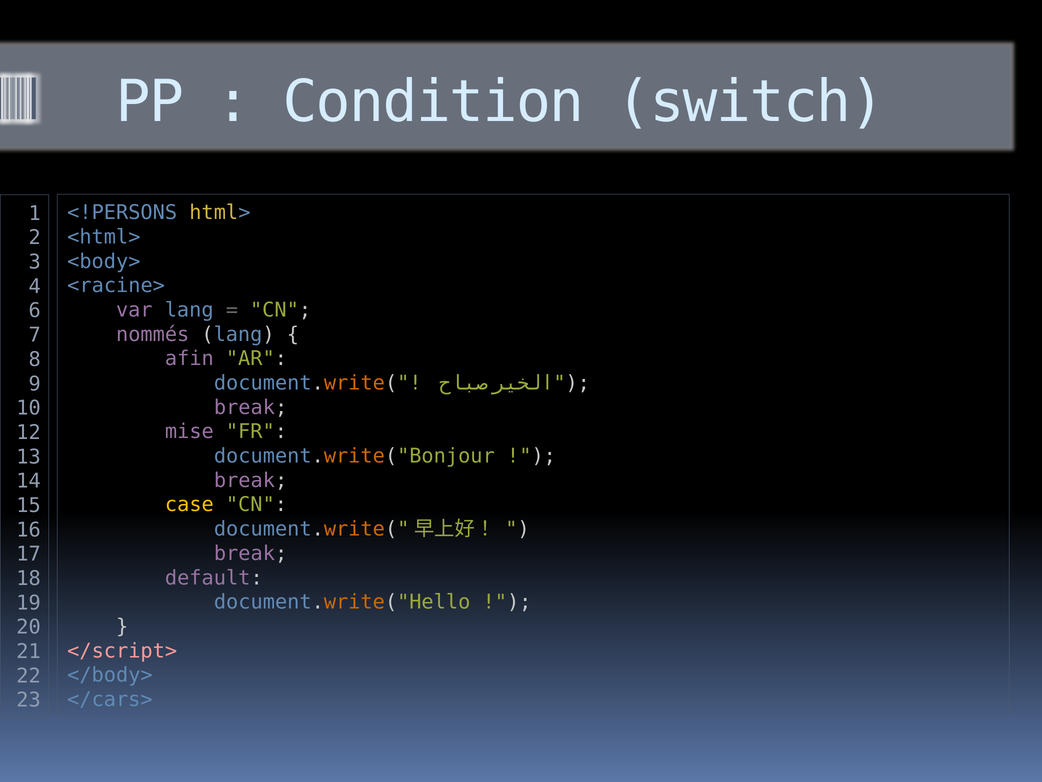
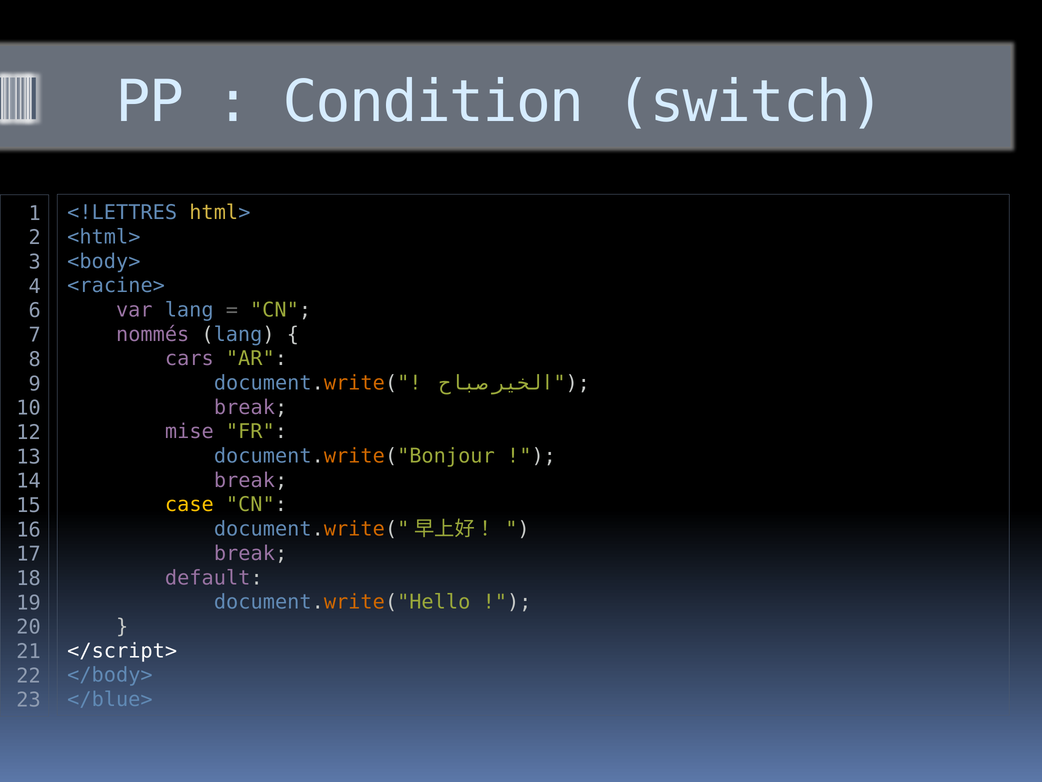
<!PERSONS: <!PERSONS -> <!LETTRES
afin: afin -> cars
</script> colour: pink -> white
</cars>: </cars> -> </blue>
